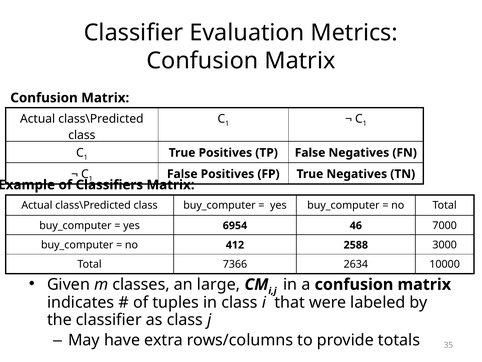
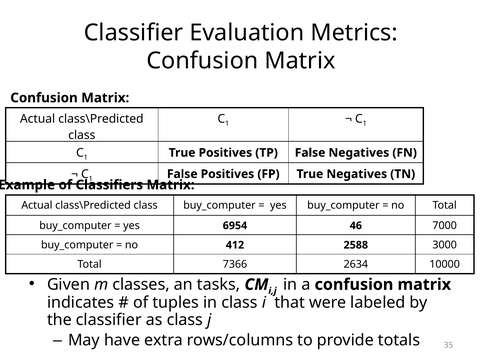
large: large -> tasks
